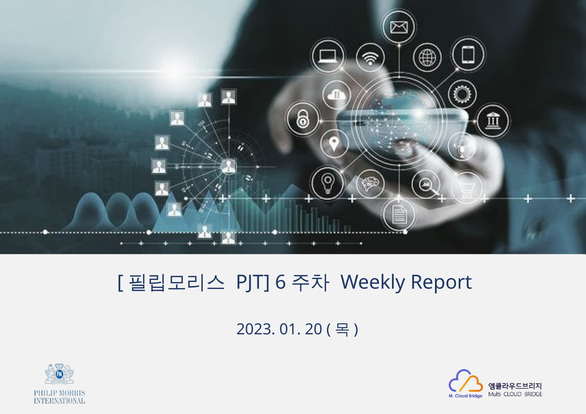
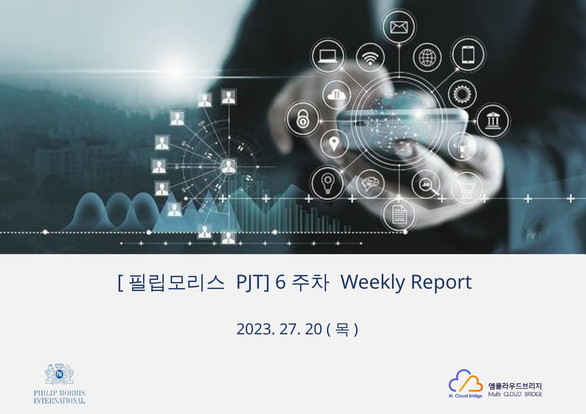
01: 01 -> 27
